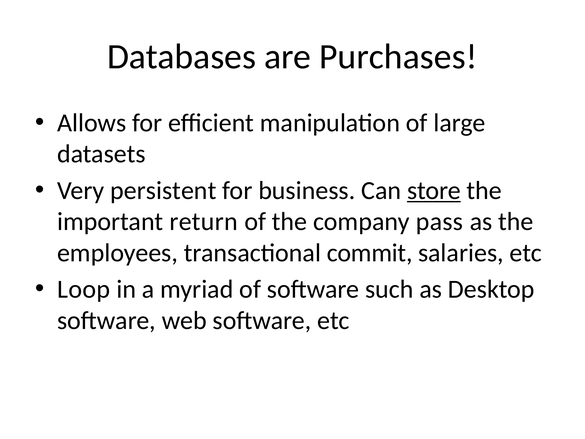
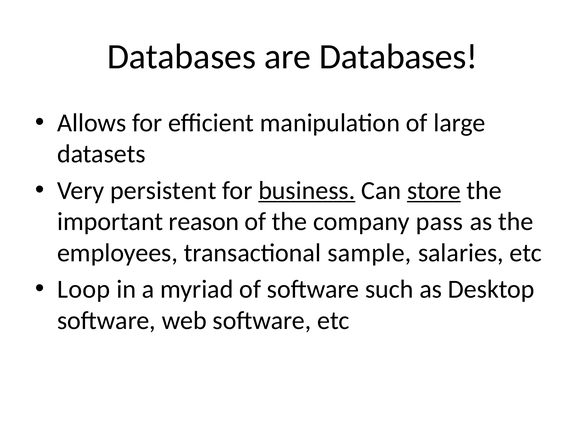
are Purchases: Purchases -> Databases
business underline: none -> present
return: return -> reason
commit: commit -> sample
